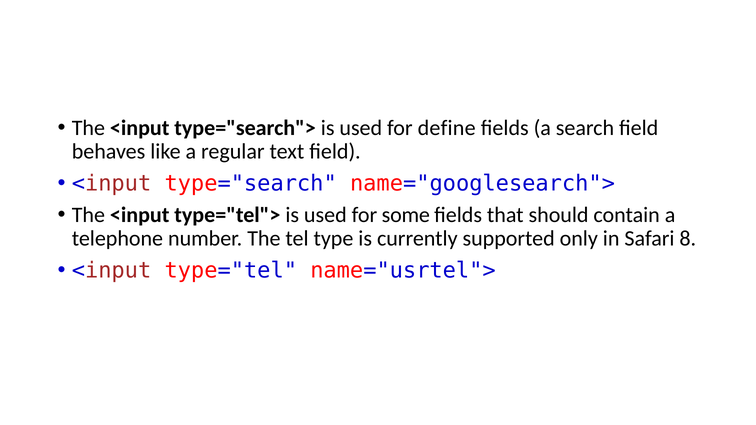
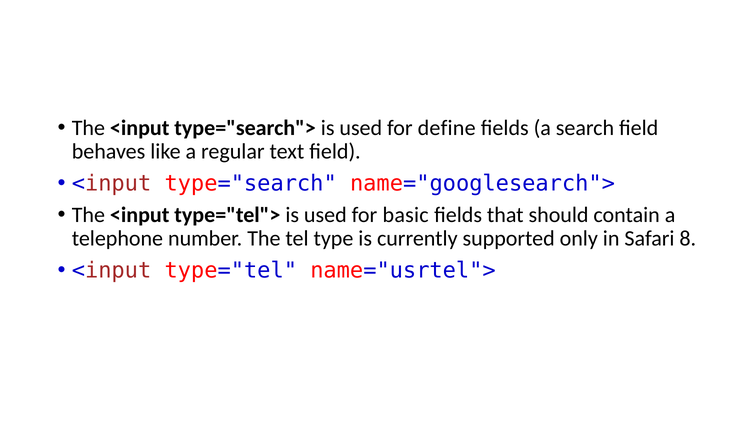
some: some -> basic
